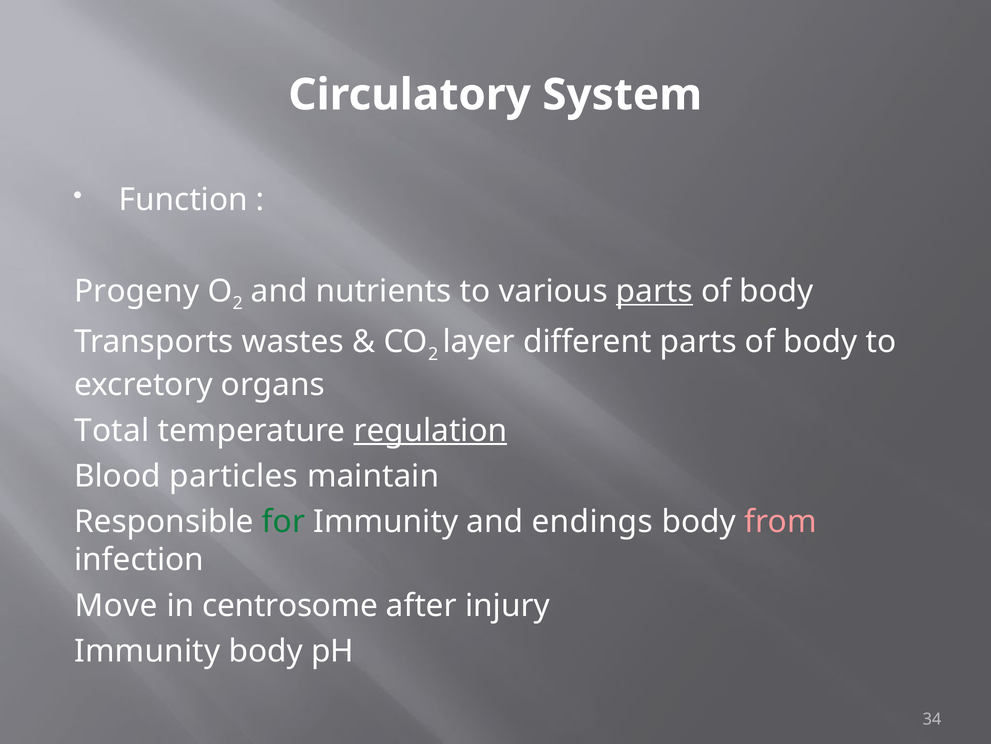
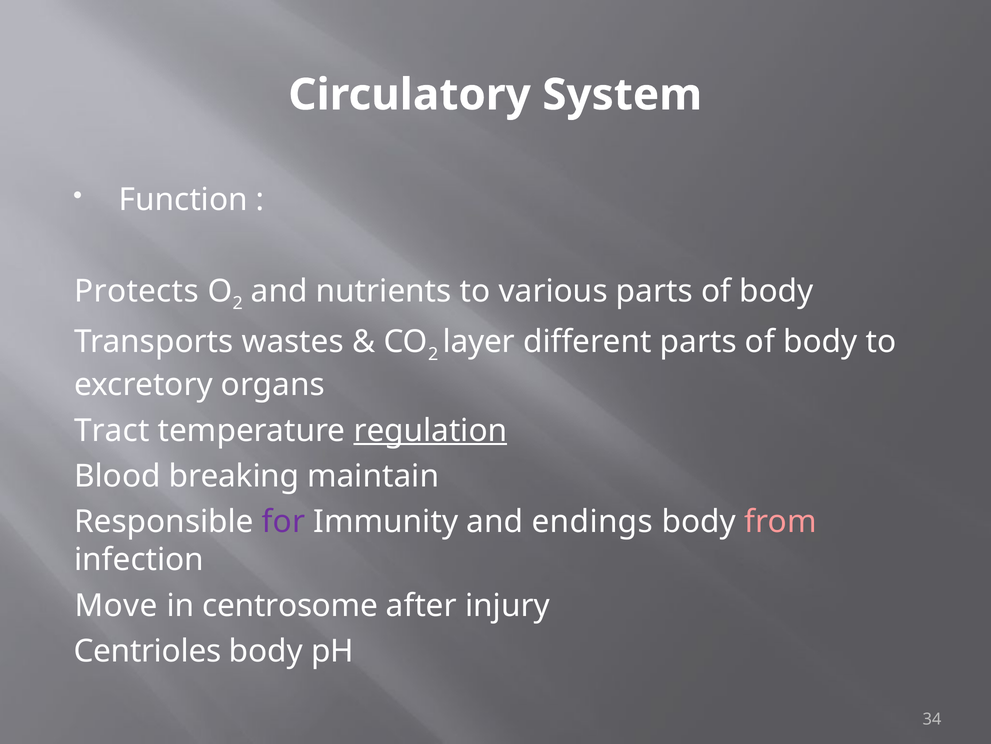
Progeny: Progeny -> Protects
parts at (654, 291) underline: present -> none
Total: Total -> Tract
particles: particles -> breaking
for colour: green -> purple
Immunity at (147, 651): Immunity -> Centrioles
